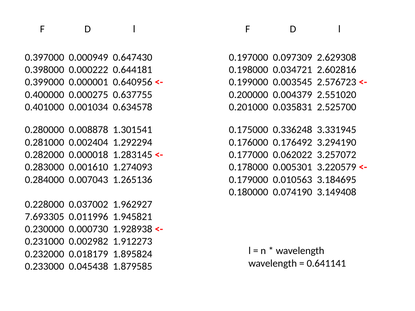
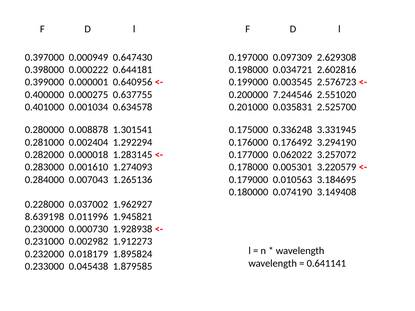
0.004379: 0.004379 -> 7.244546
7.693305: 7.693305 -> 8.639198
